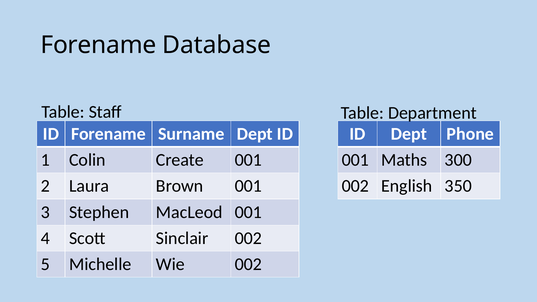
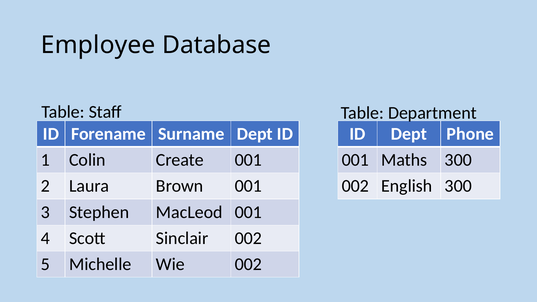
Forename at (98, 45): Forename -> Employee
English 350: 350 -> 300
